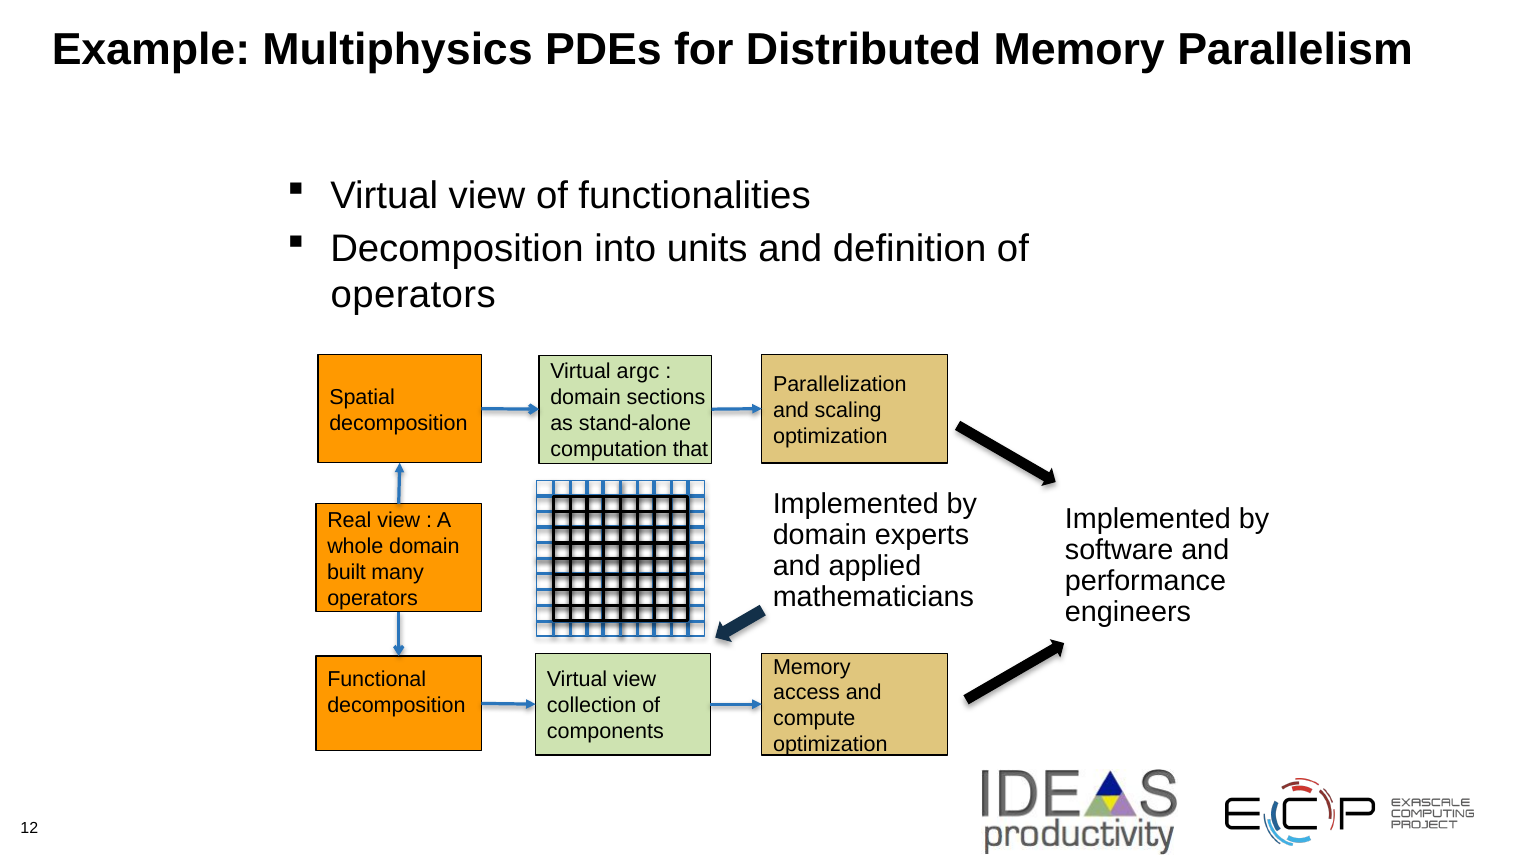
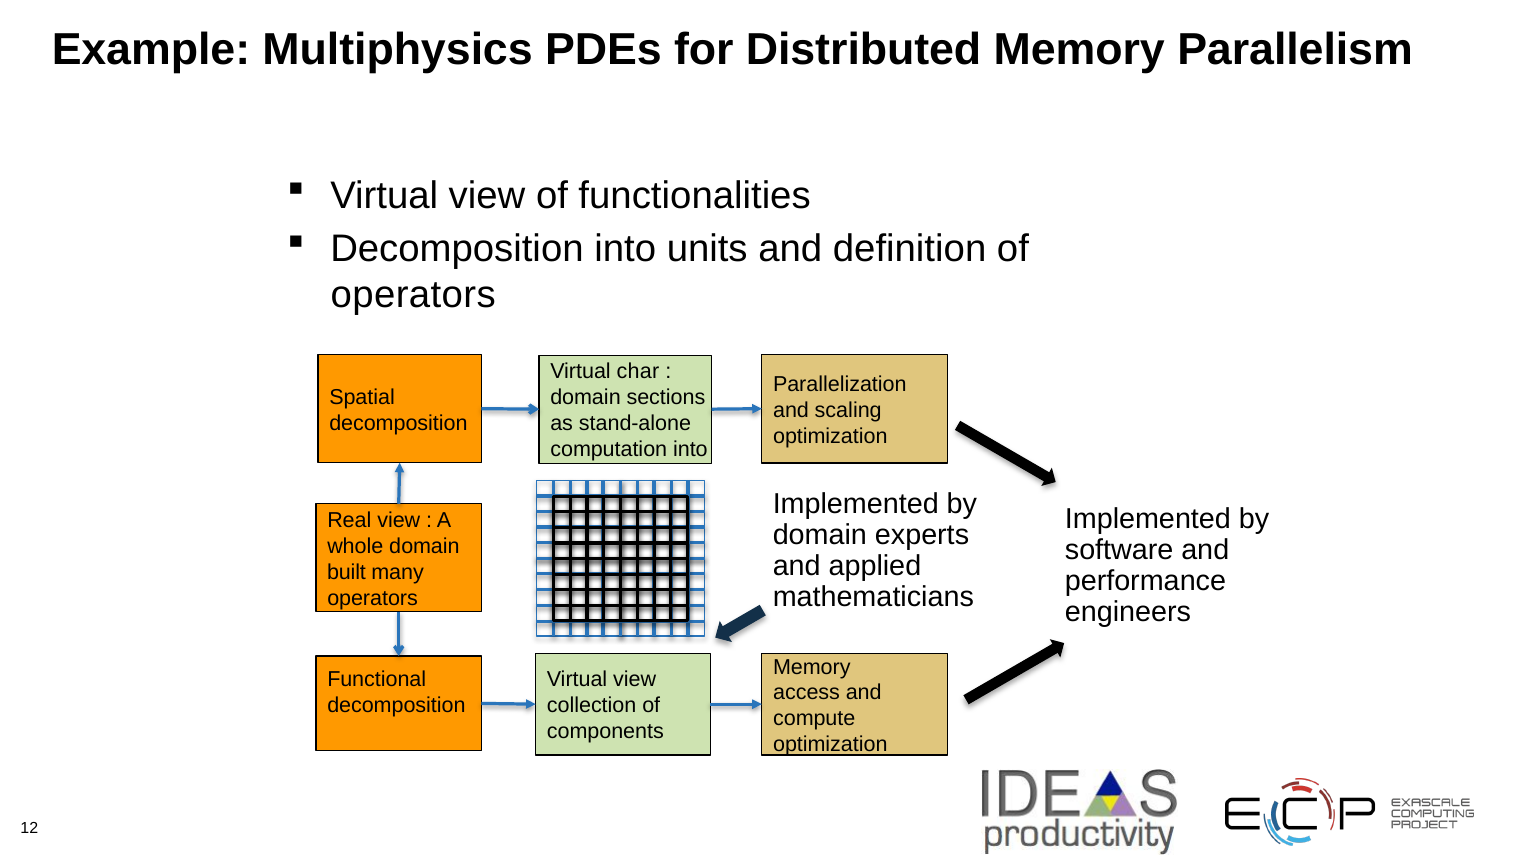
argc: argc -> char
computation that: that -> into
